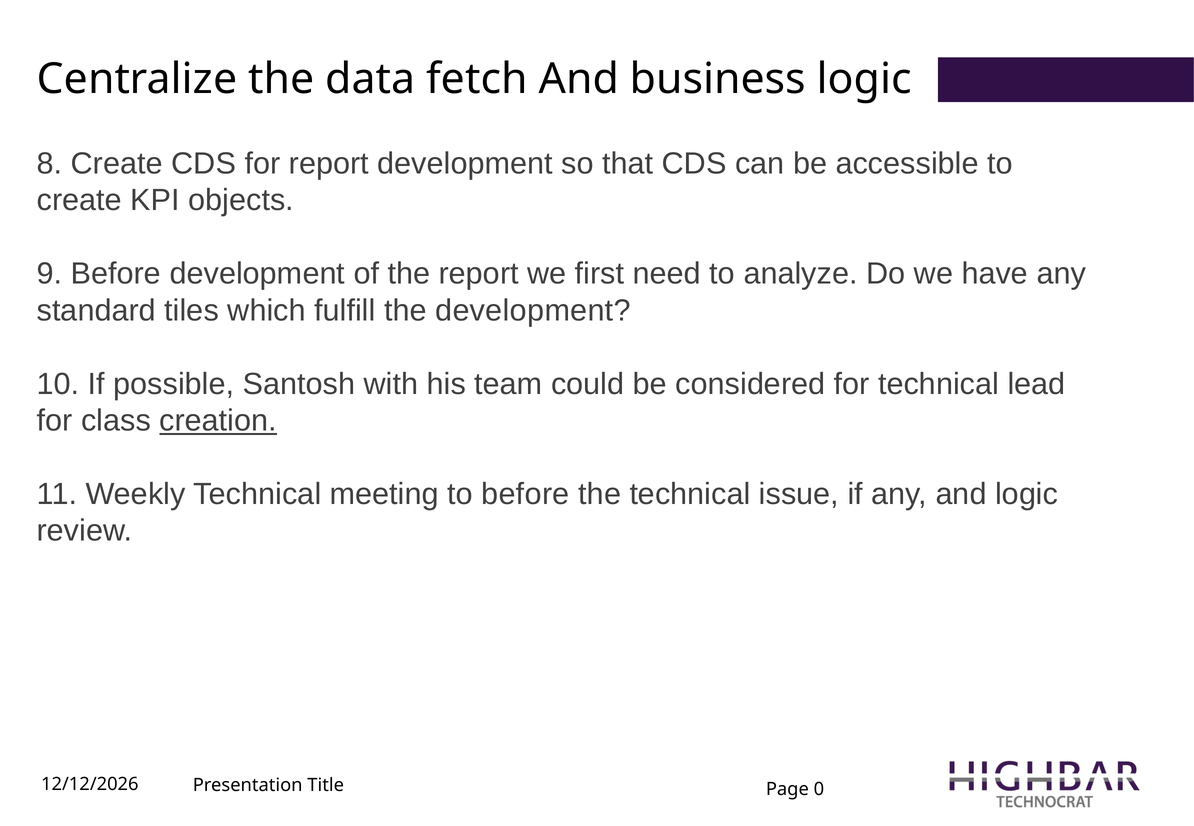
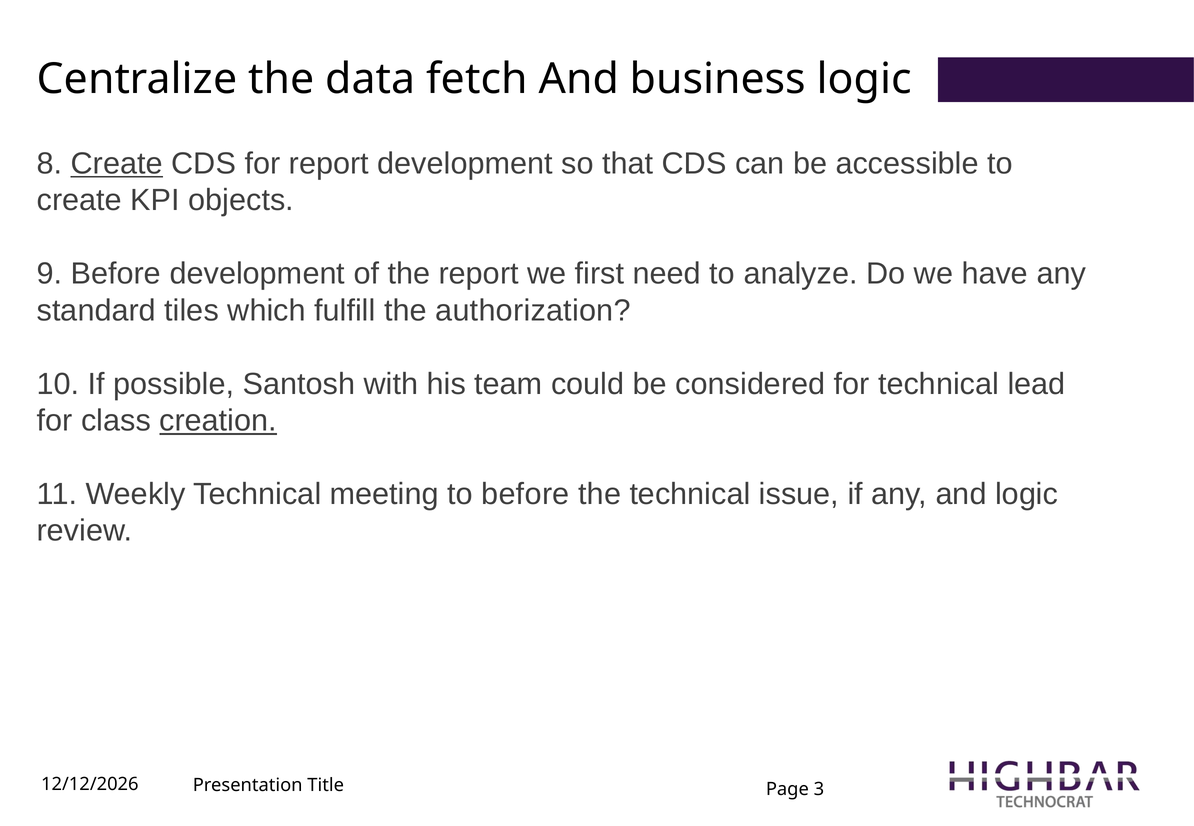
Create at (117, 164) underline: none -> present
the development: development -> authorization
0: 0 -> 3
